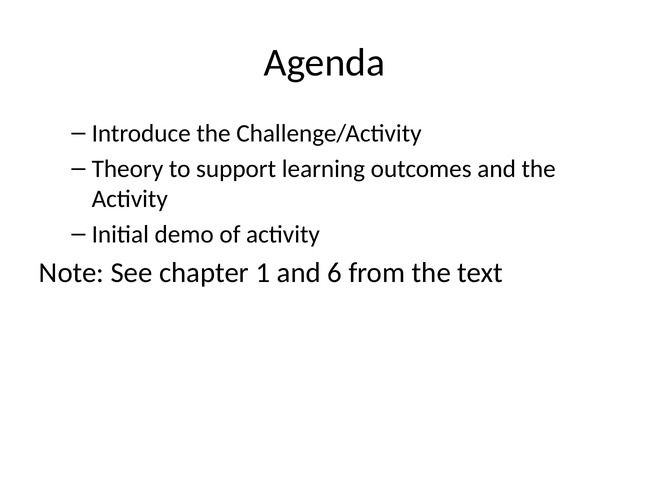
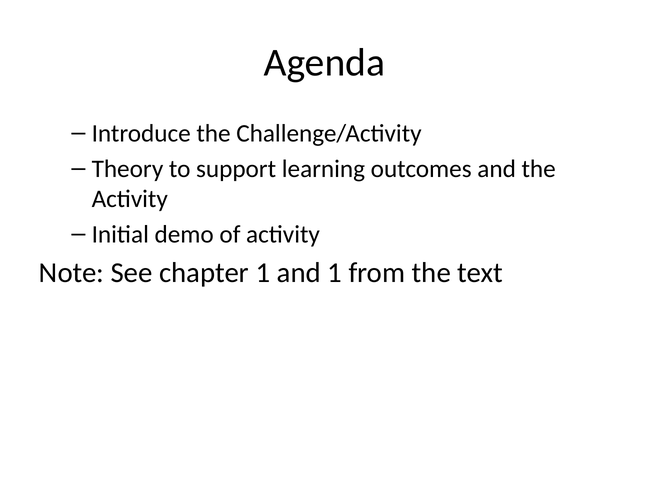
and 6: 6 -> 1
